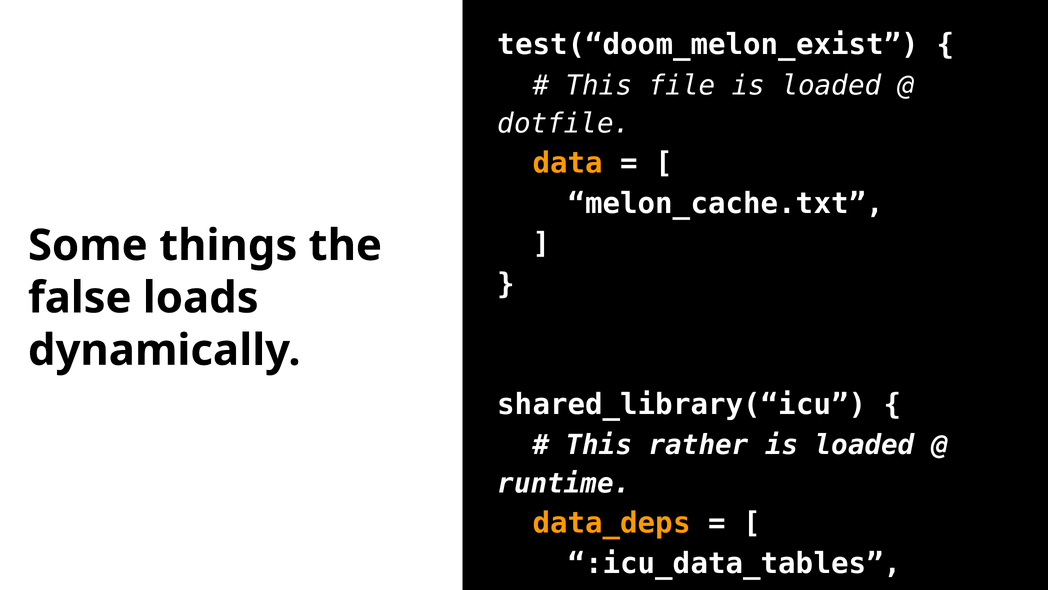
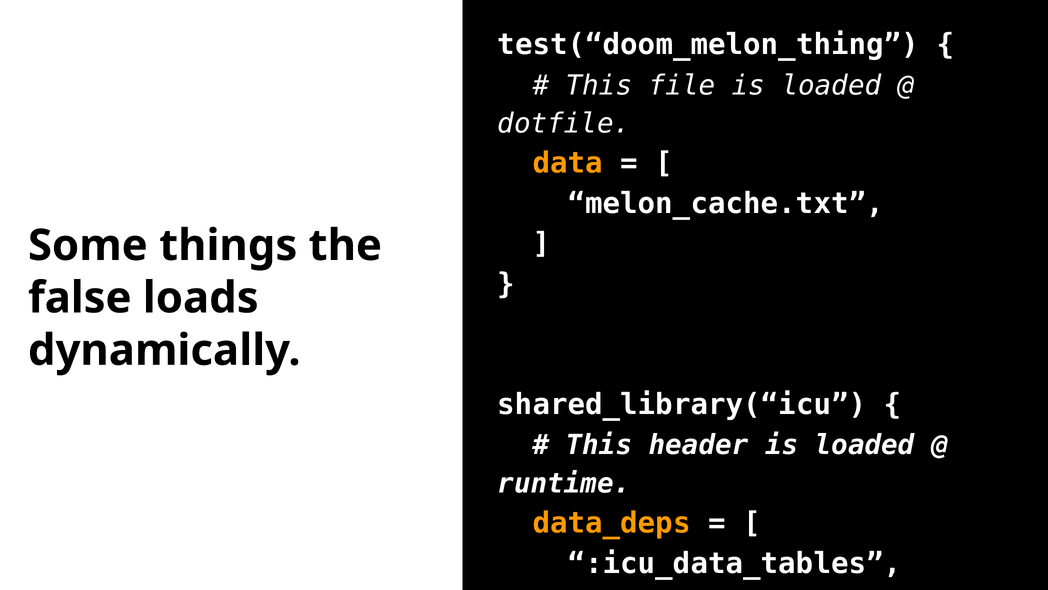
test(“doom_melon_exist: test(“doom_melon_exist -> test(“doom_melon_thing
rather: rather -> header
